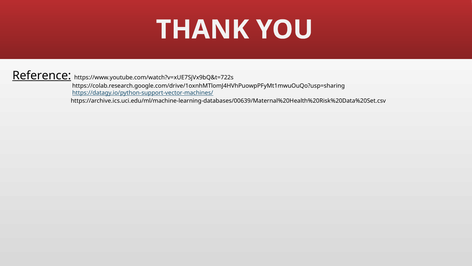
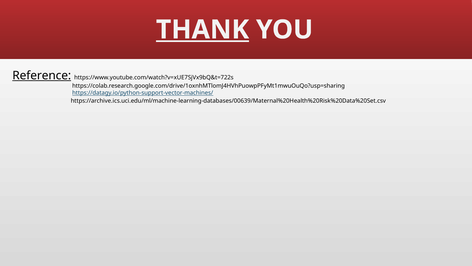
THANK underline: none -> present
